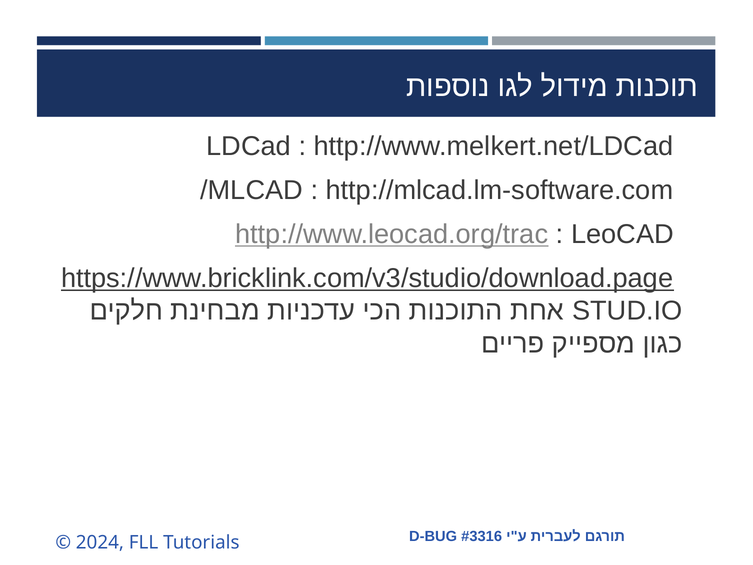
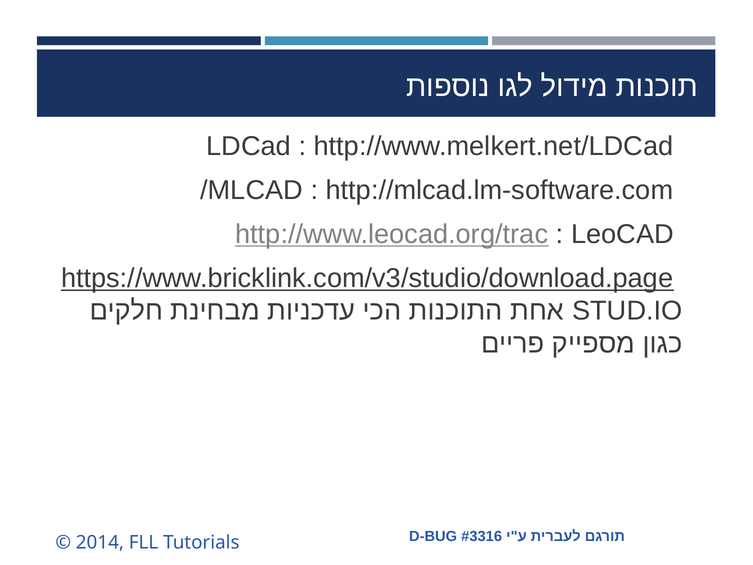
2024: 2024 -> 2014
